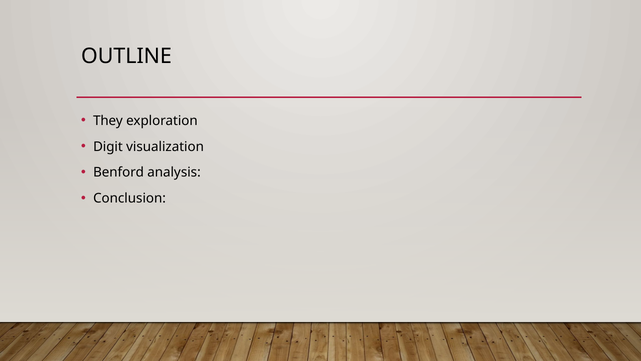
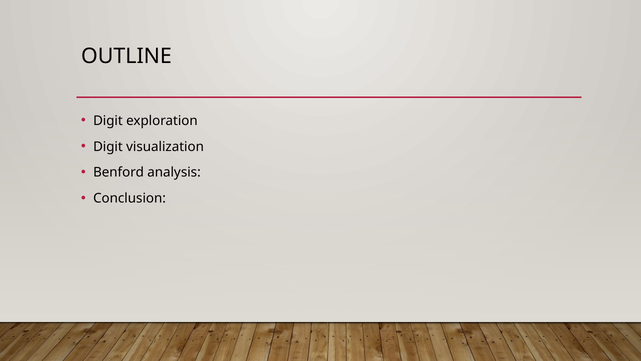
They at (108, 121): They -> Digit
